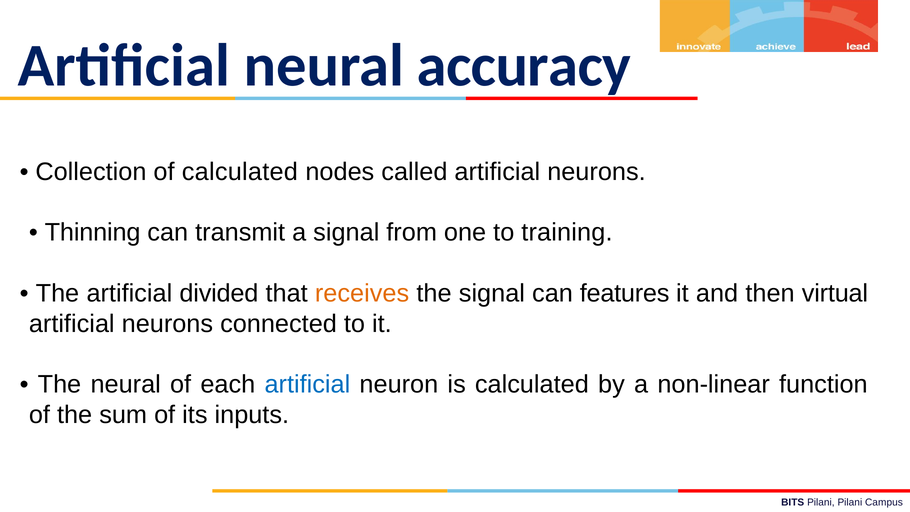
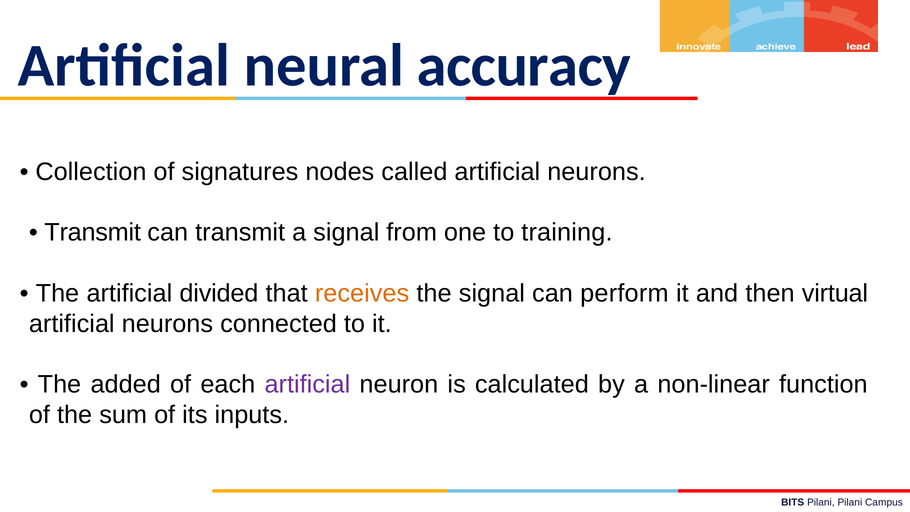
of calculated: calculated -> signatures
Thinning at (93, 233): Thinning -> Transmit
features: features -> perform
The neural: neural -> added
artificial at (307, 384) colour: blue -> purple
